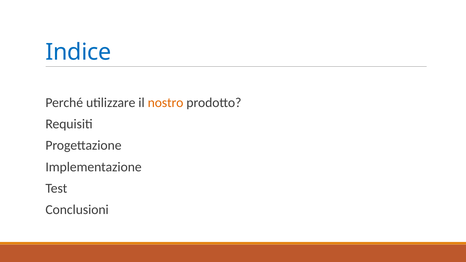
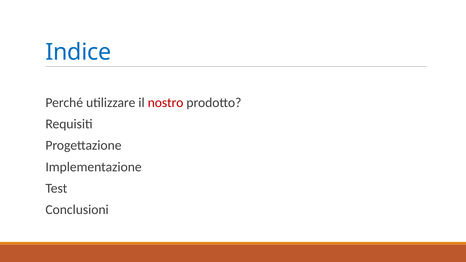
nostro colour: orange -> red
